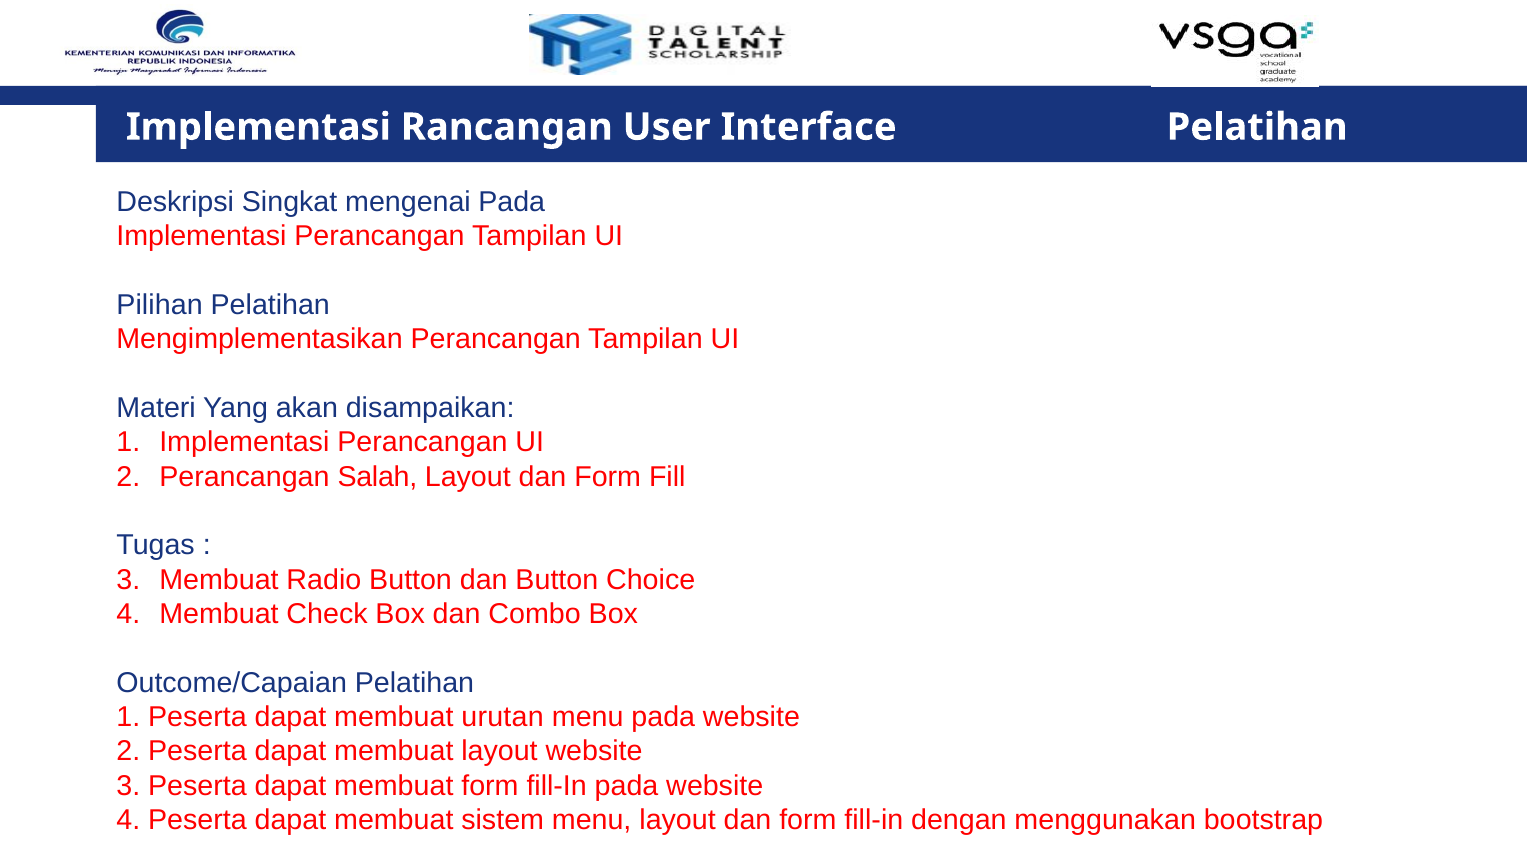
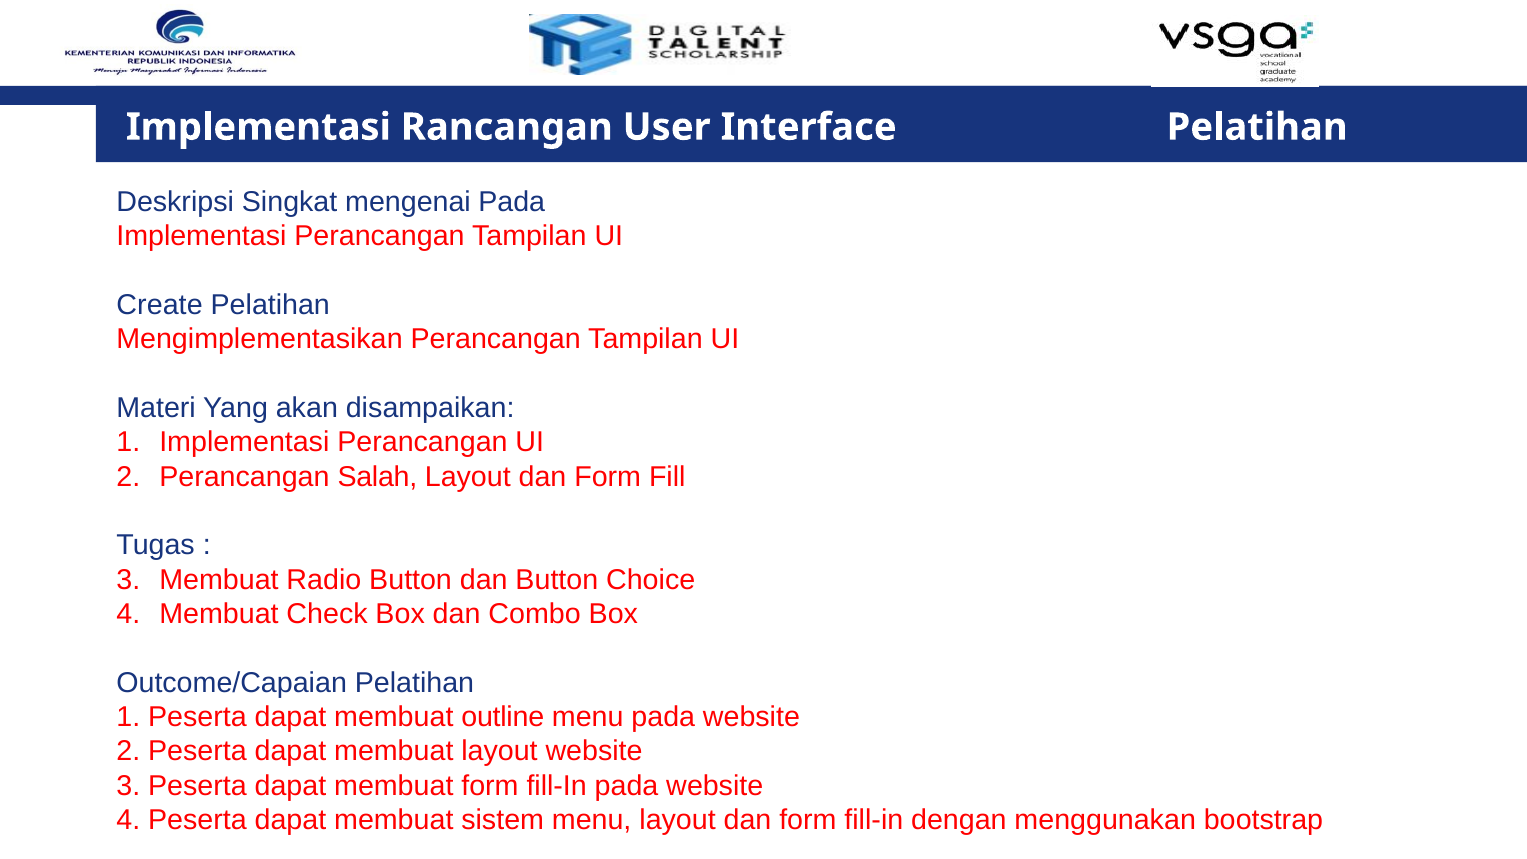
Pilihan: Pilihan -> Create
urutan: urutan -> outline
